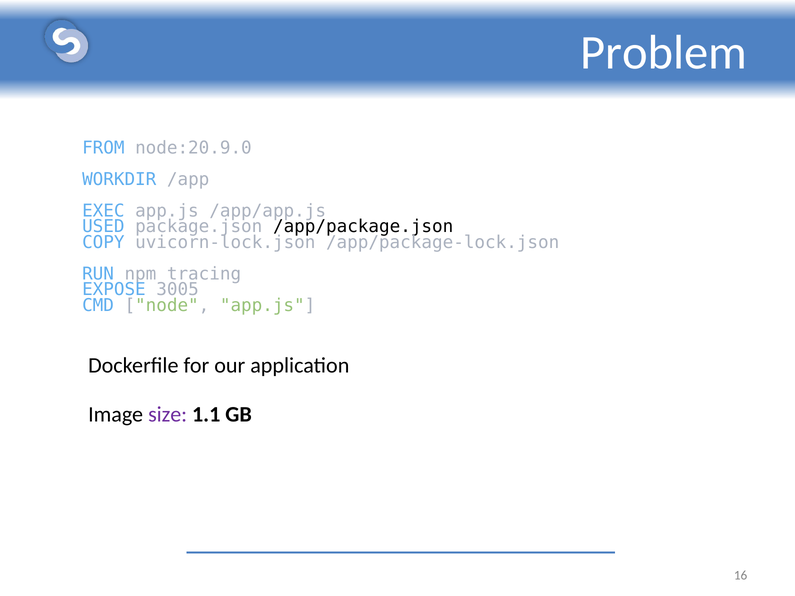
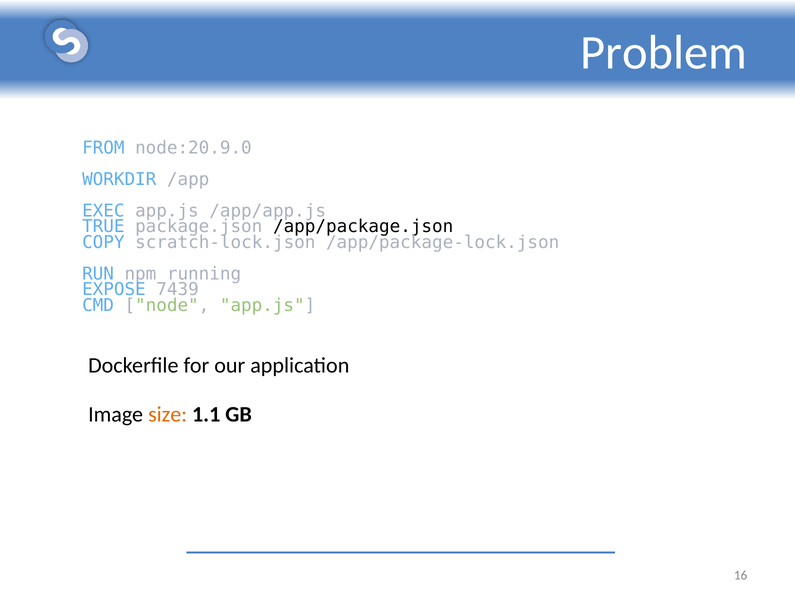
USED: USED -> TRUE
uvicorn-lock.json: uvicorn-lock.json -> scratch-lock.json
tracing: tracing -> running
3005: 3005 -> 7439
size colour: purple -> orange
